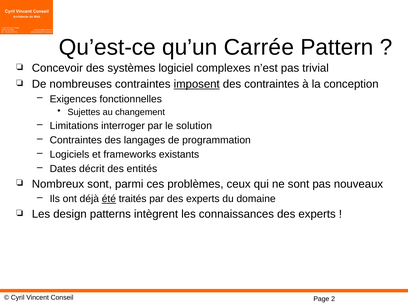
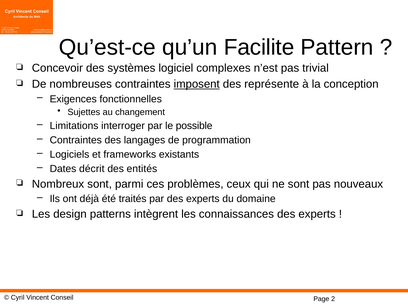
Carrée: Carrée -> Facilite
des contraintes: contraintes -> représente
solution: solution -> possible
été underline: present -> none
